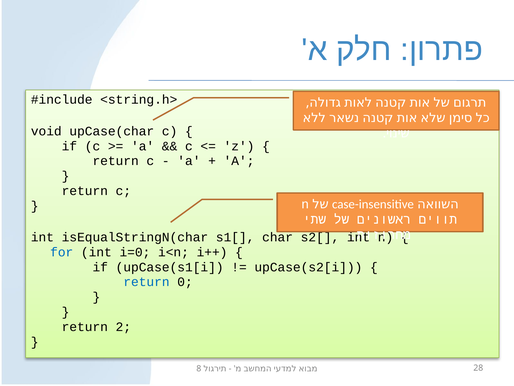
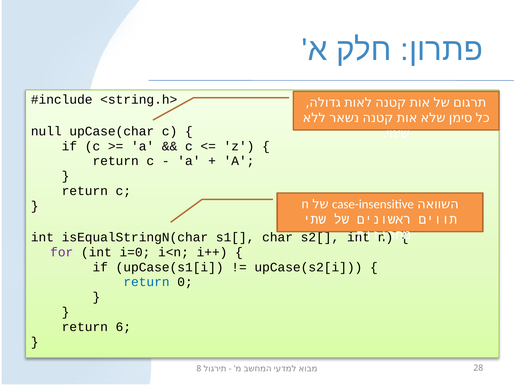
void: void -> null
for colour: blue -> purple
2: 2 -> 6
